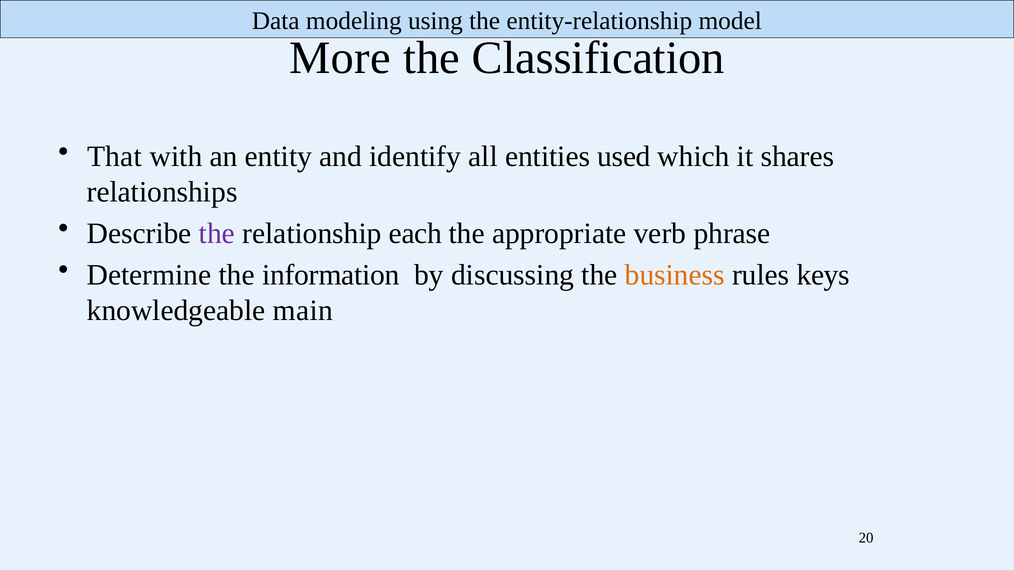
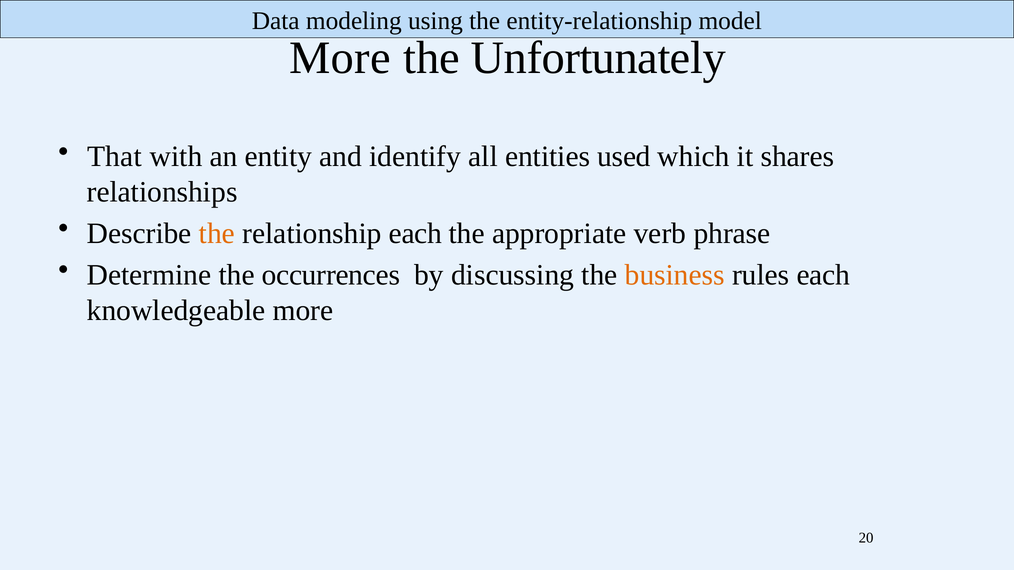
Classification: Classification -> Unfortunately
the at (217, 234) colour: purple -> orange
information: information -> occurrences
rules keys: keys -> each
knowledgeable main: main -> more
